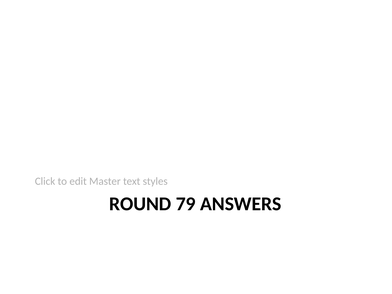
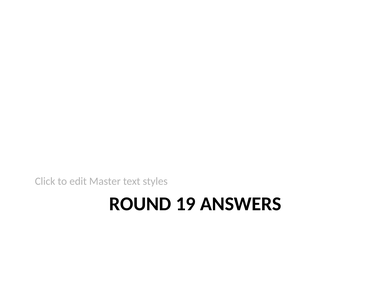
79: 79 -> 19
